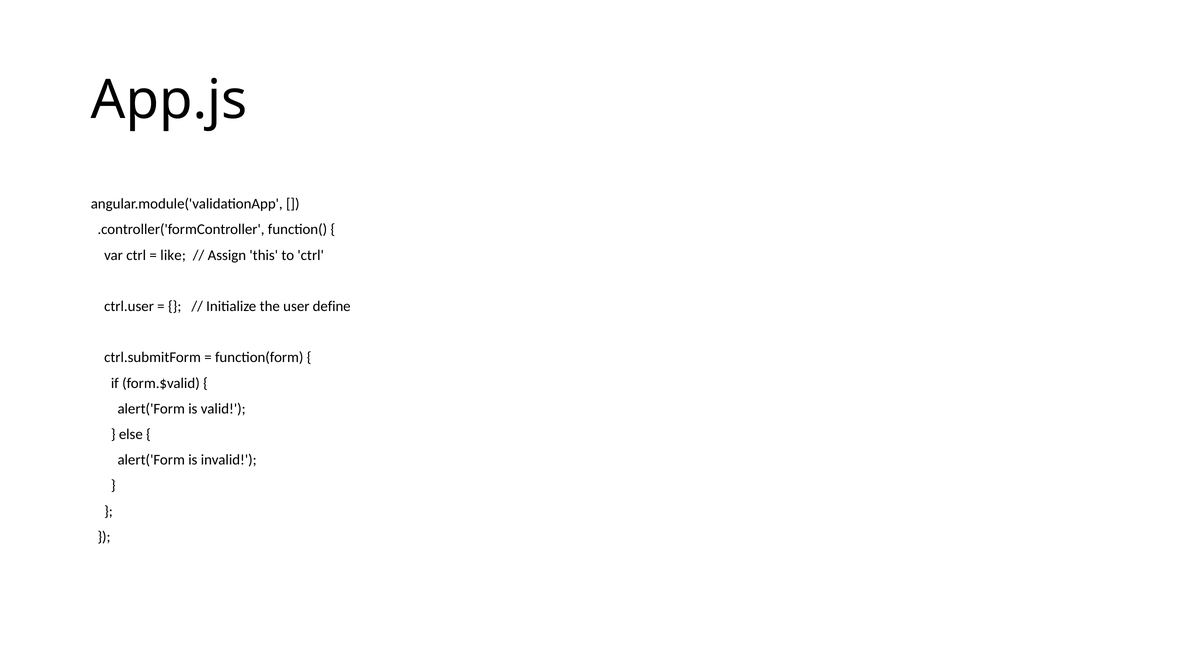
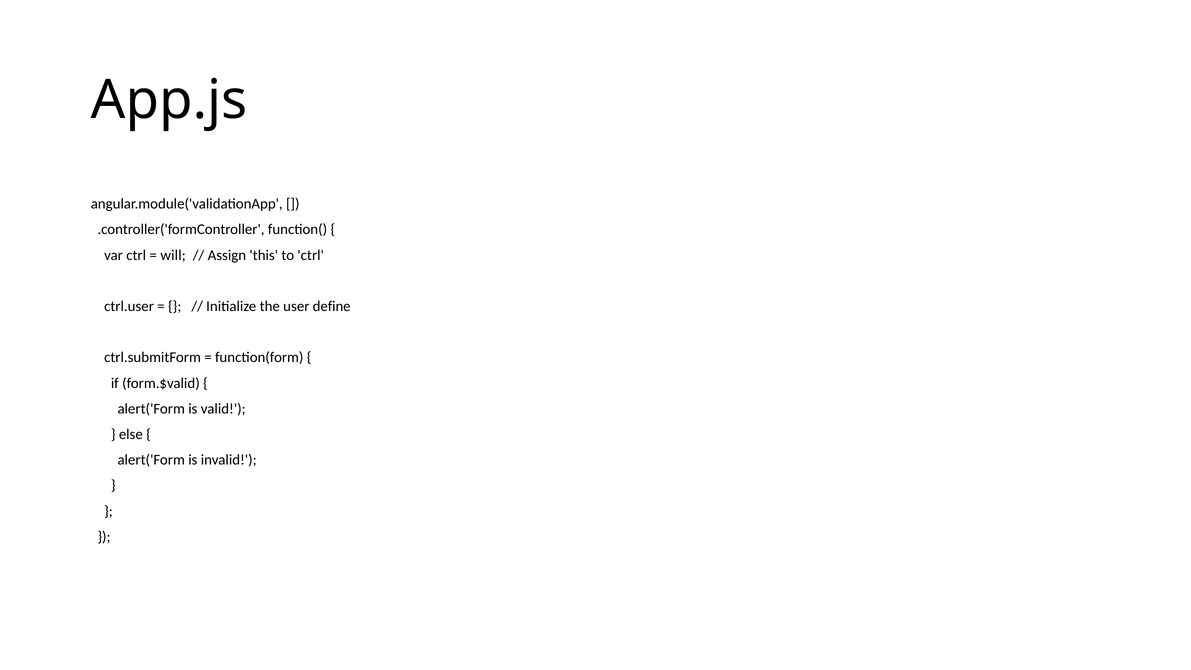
like: like -> will
